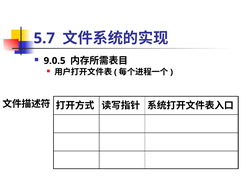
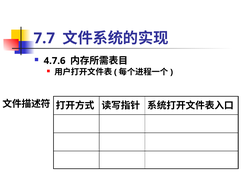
5.7: 5.7 -> 7.7
9.0.5: 9.0.5 -> 4.7.6
